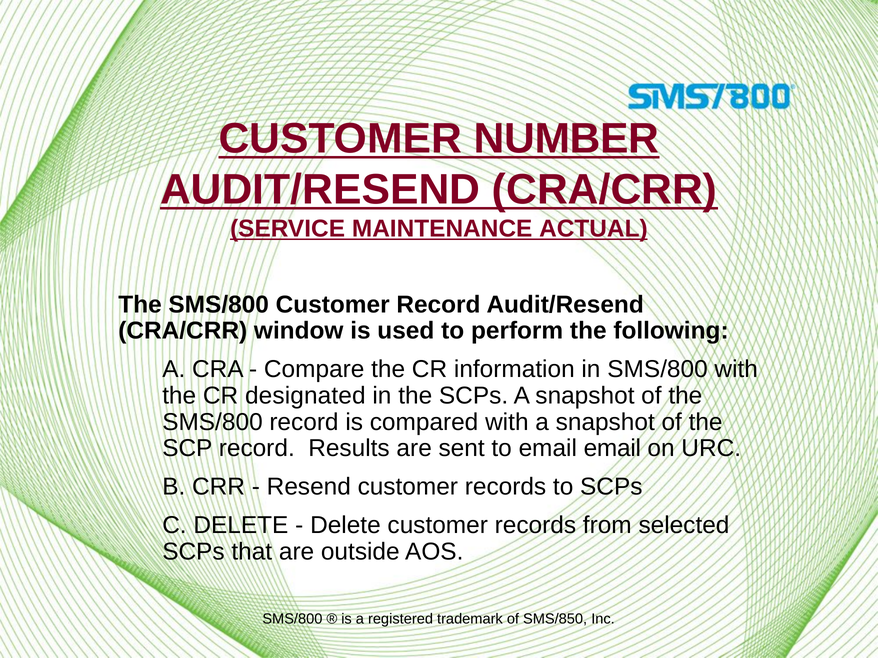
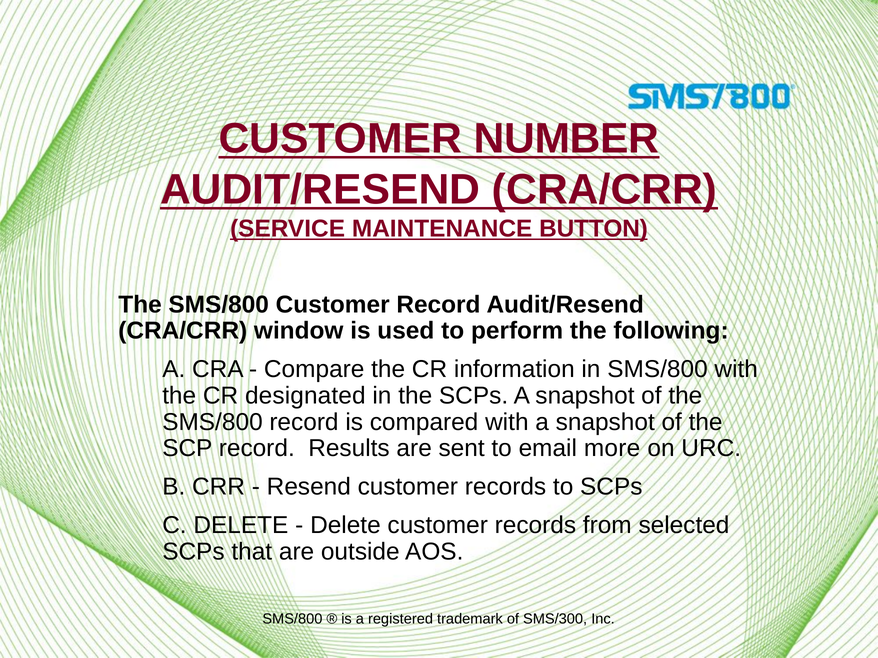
ACTUAL: ACTUAL -> BUTTON
email email: email -> more
SMS/850: SMS/850 -> SMS/300
